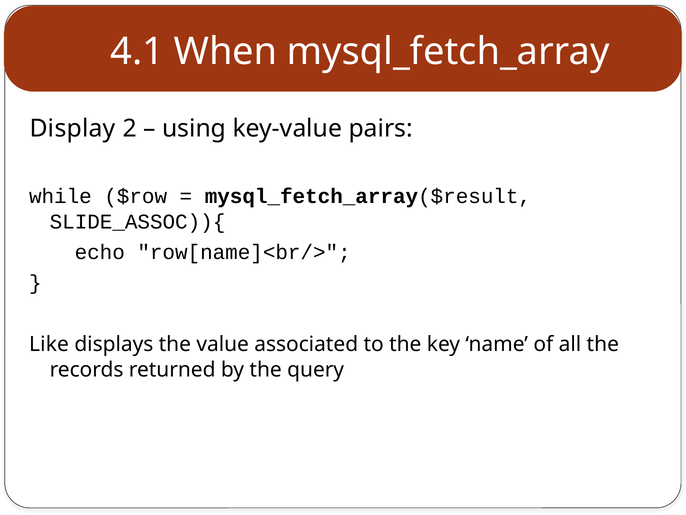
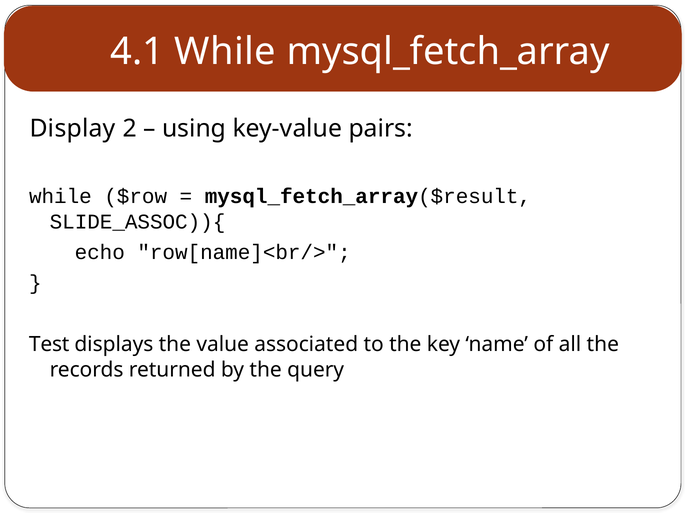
4.1 When: When -> While
Like: Like -> Test
